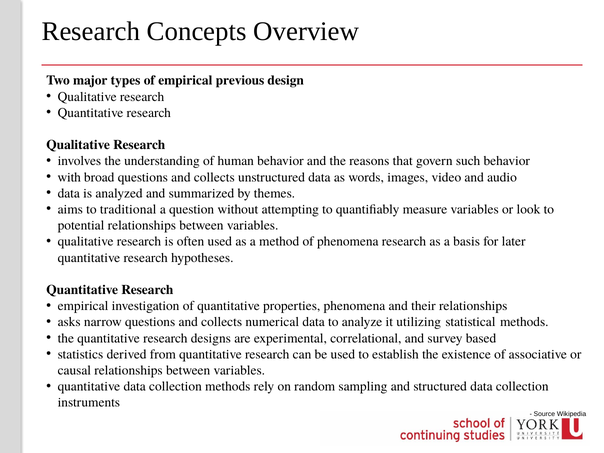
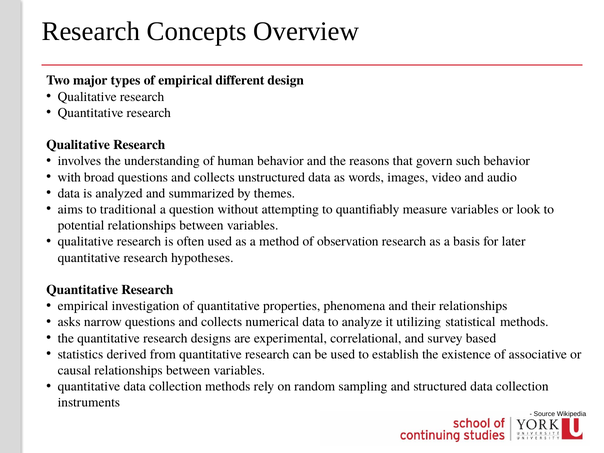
previous: previous -> different
of phenomena: phenomena -> observation
